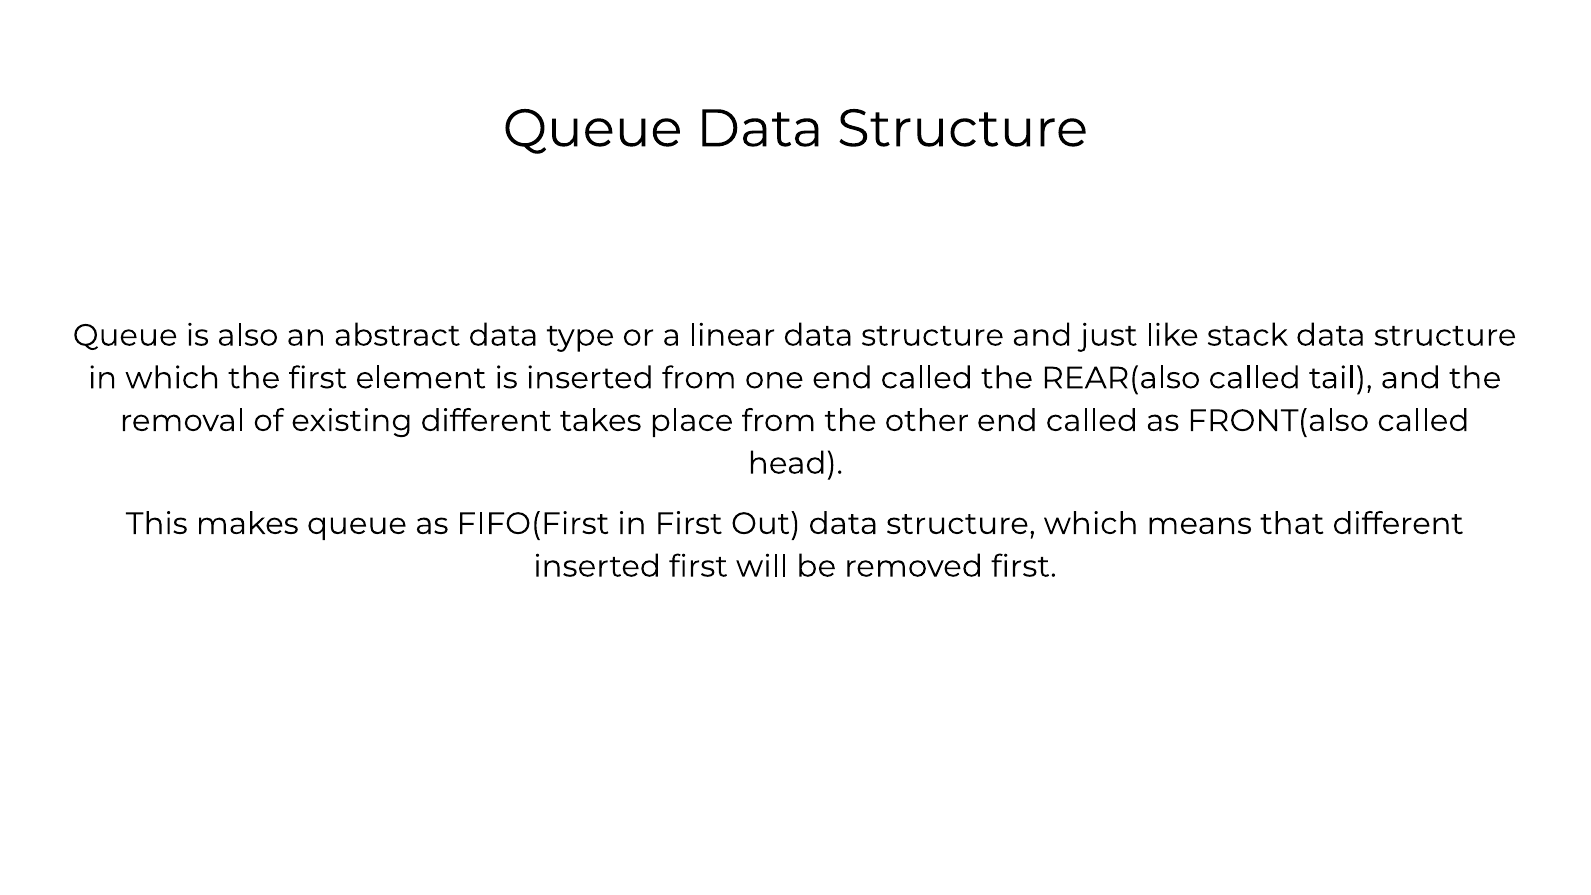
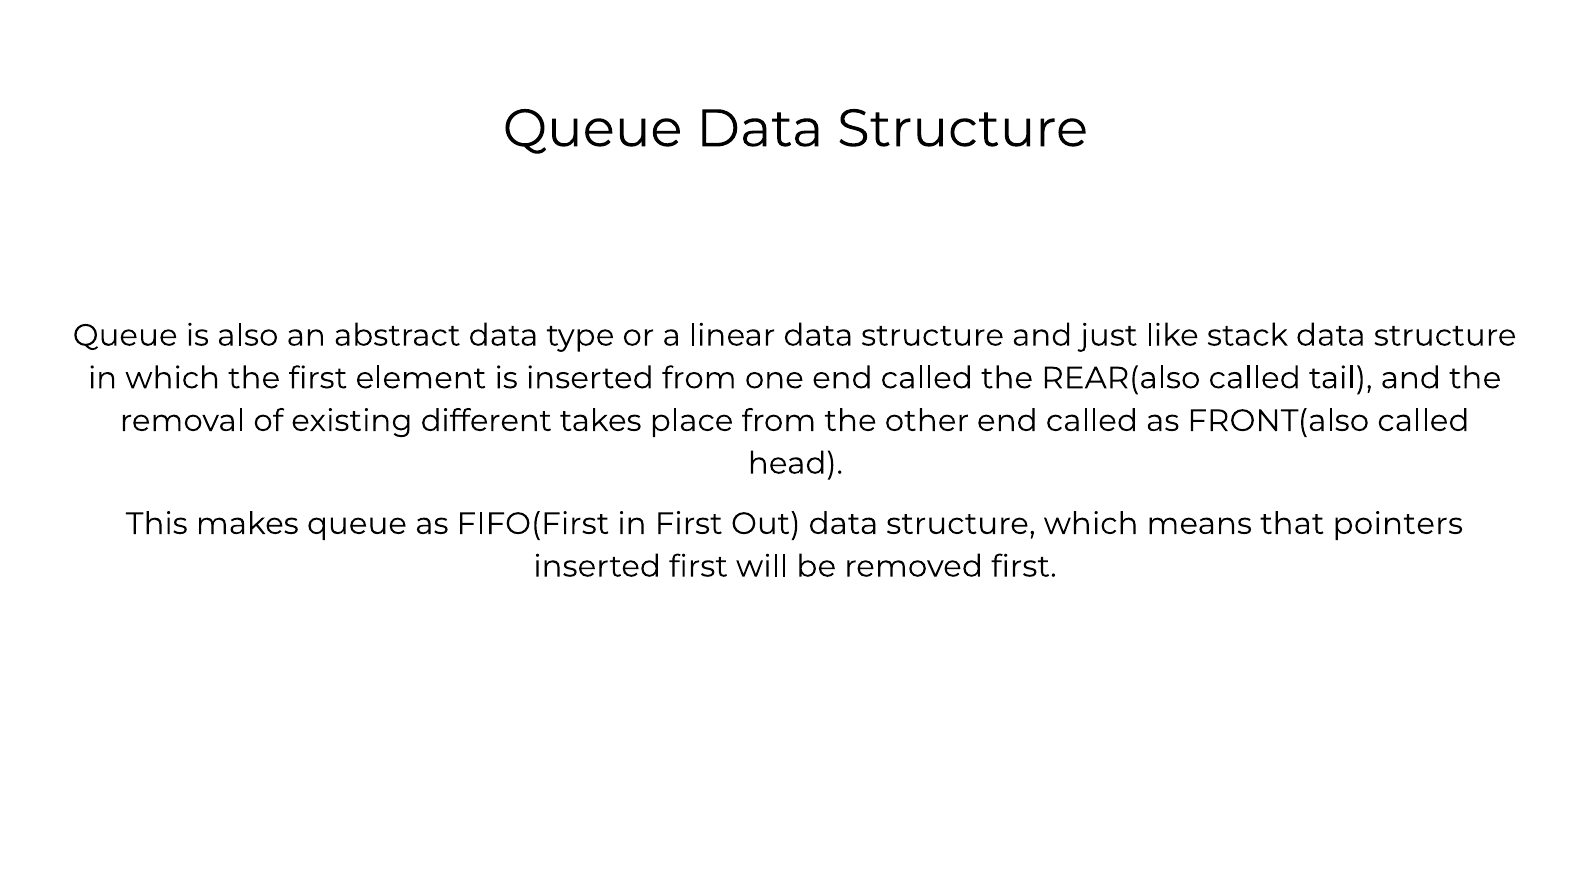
that different: different -> pointers
